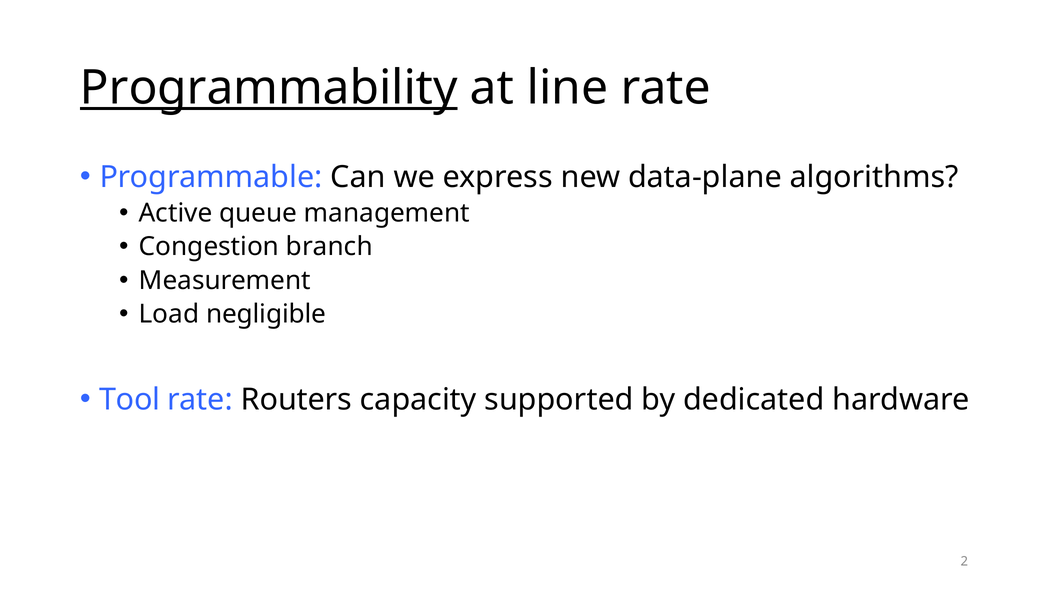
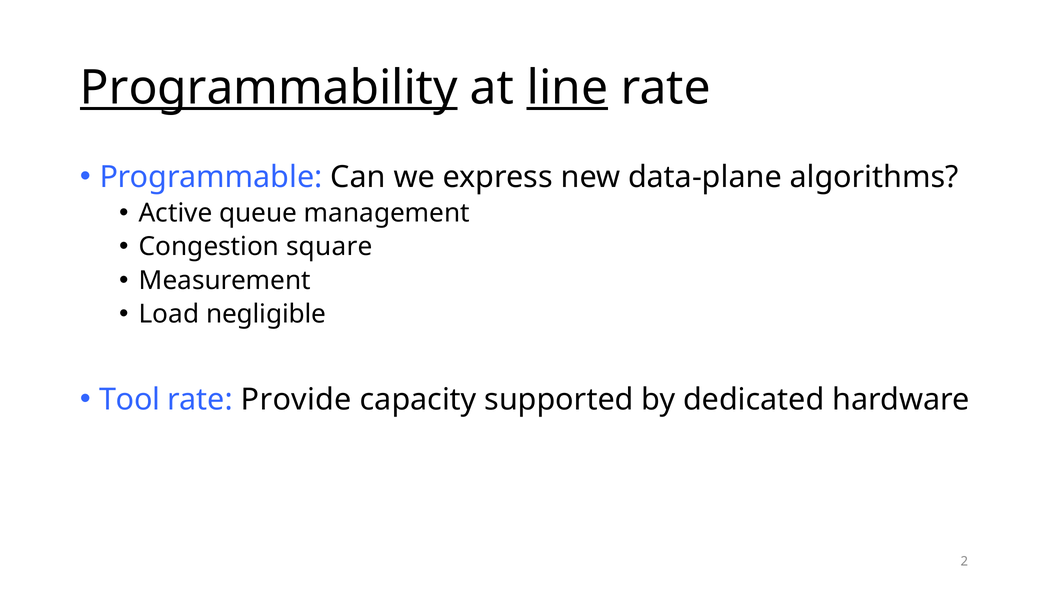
line underline: none -> present
branch: branch -> square
Routers: Routers -> Provide
